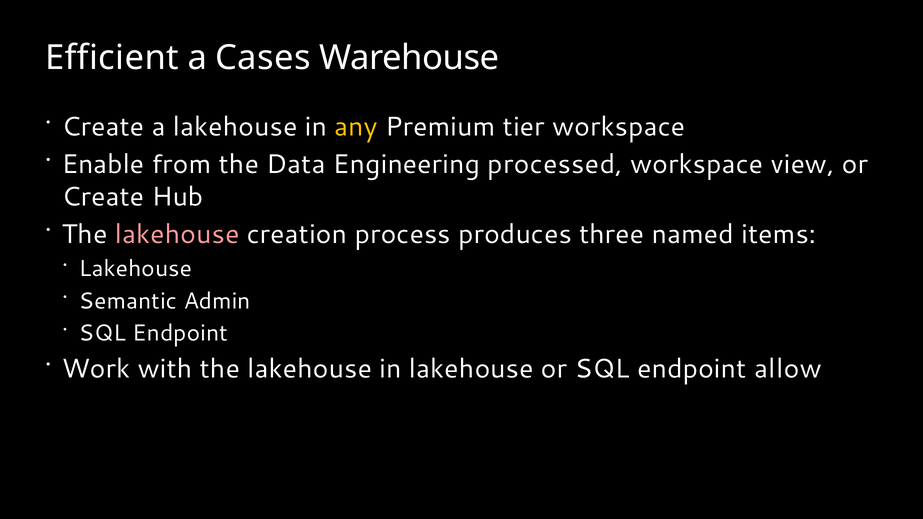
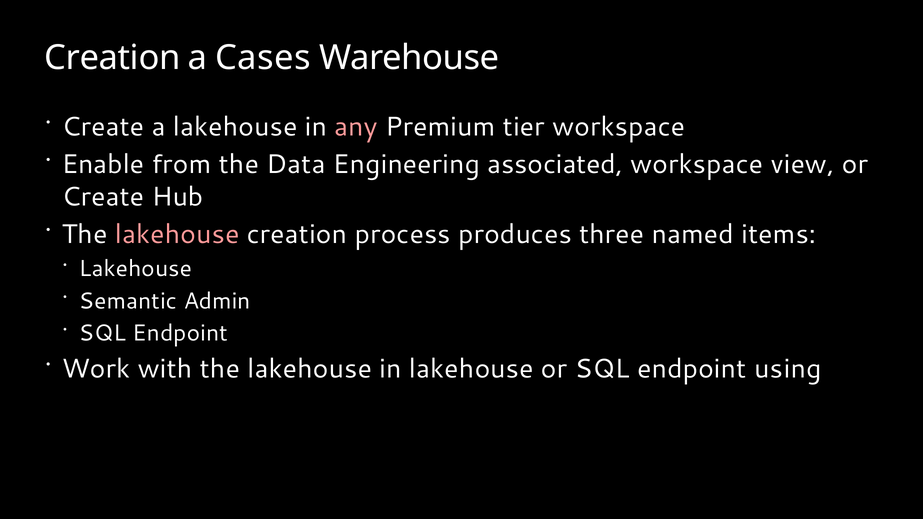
Efficient at (112, 58): Efficient -> Creation
any colour: yellow -> pink
processed: processed -> associated
allow: allow -> using
